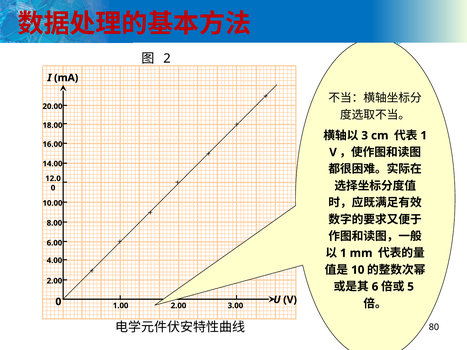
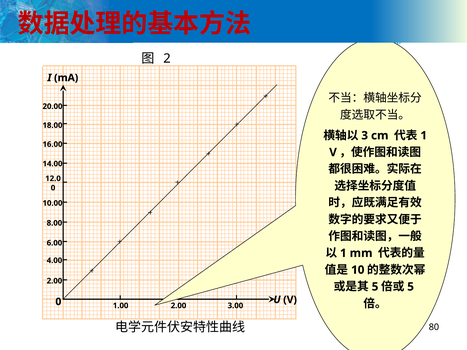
6 at (375, 287): 6 -> 5
